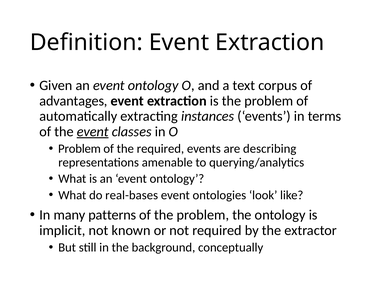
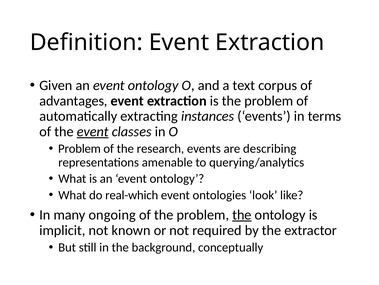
the required: required -> research
real-bases: real-bases -> real-which
patterns: patterns -> ongoing
the at (242, 214) underline: none -> present
